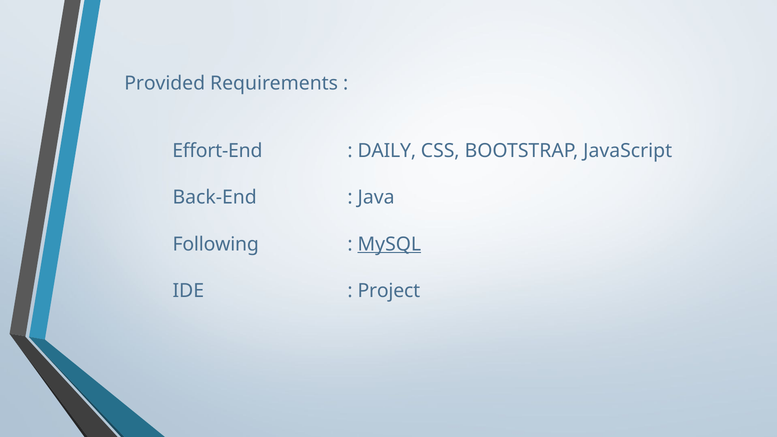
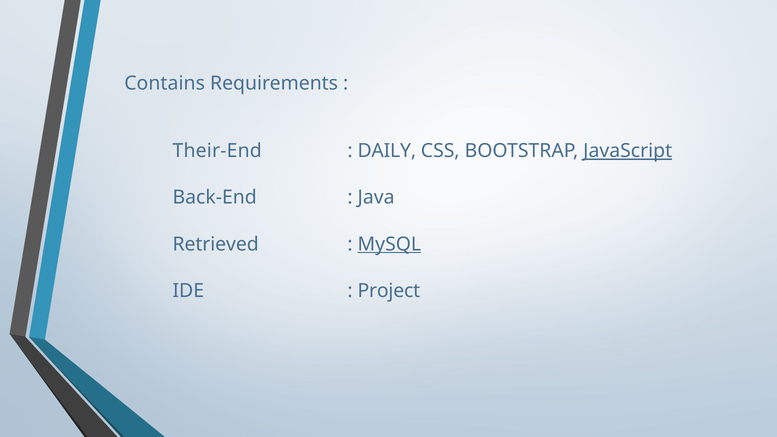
Provided: Provided -> Contains
Effort-End: Effort-End -> Their-End
JavaScript underline: none -> present
Following: Following -> Retrieved
